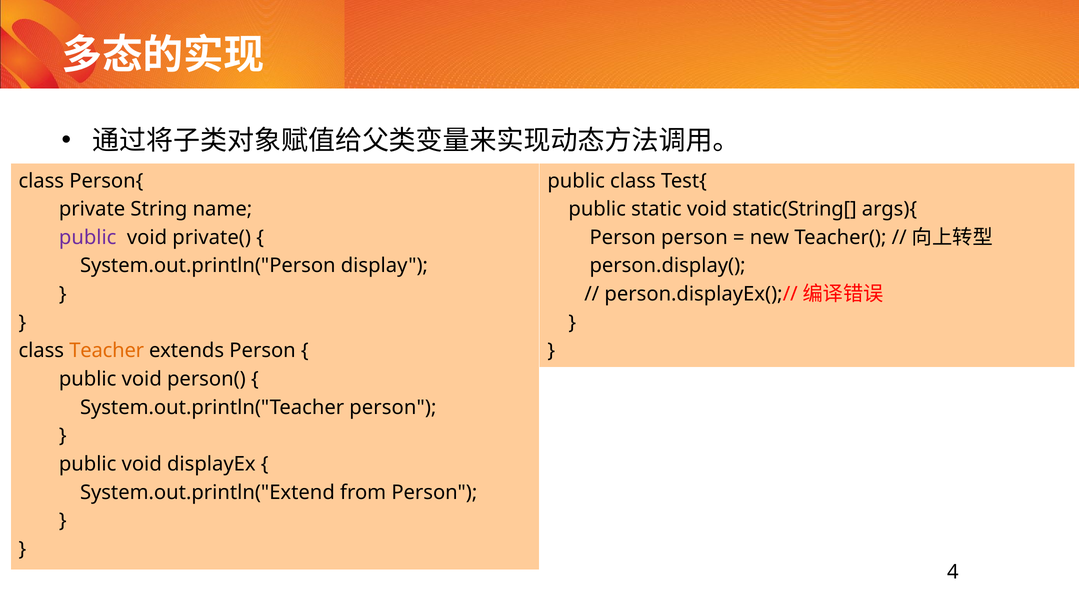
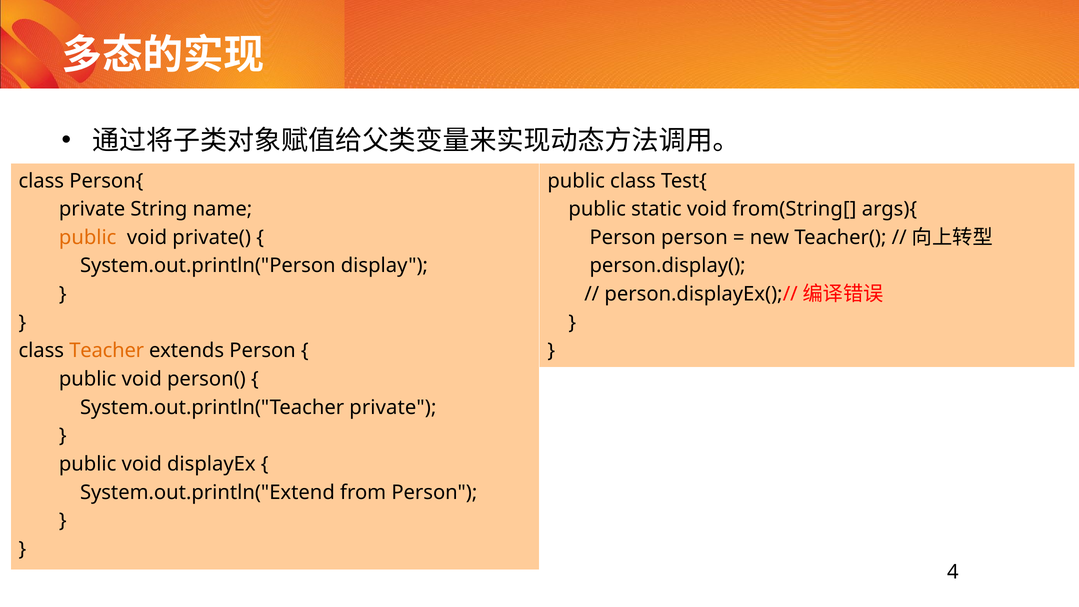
static(String[: static(String[ -> from(String[
public at (88, 237) colour: purple -> orange
System.out.println("Teacher person: person -> private
